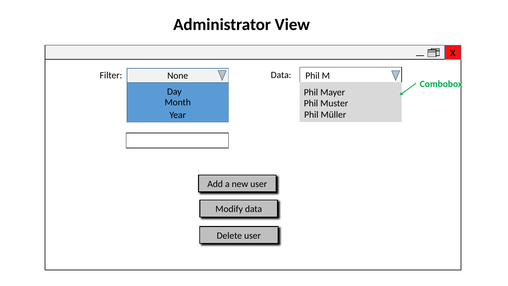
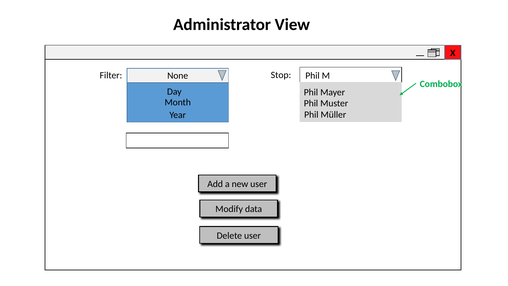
None Data: Data -> Stop
